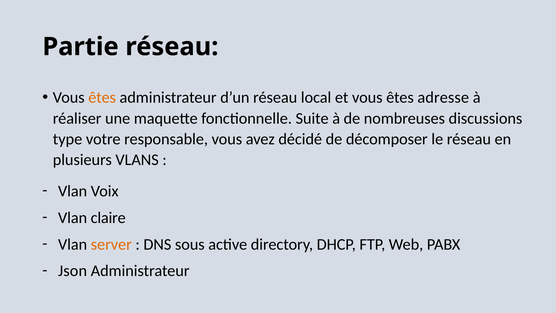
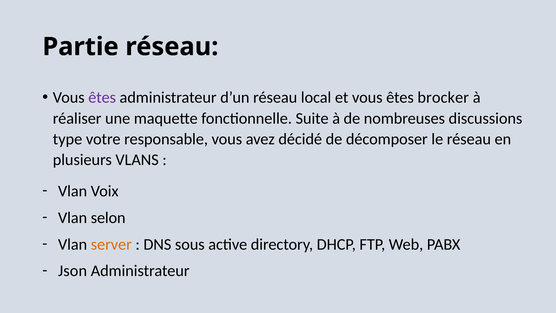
êtes at (102, 98) colour: orange -> purple
adresse: adresse -> brocker
claire: claire -> selon
